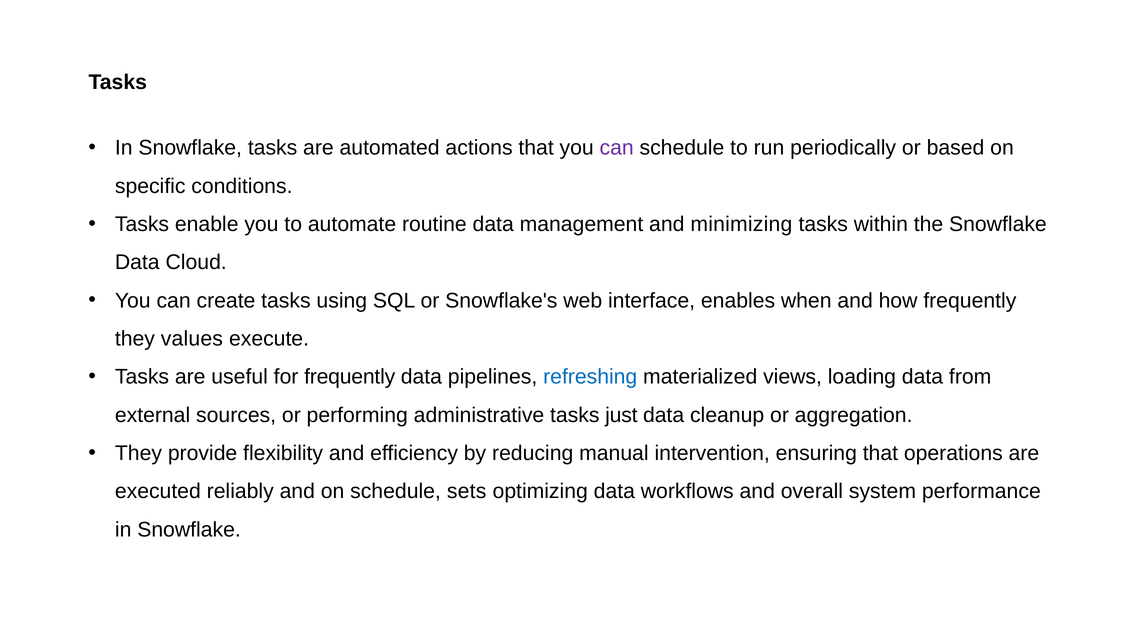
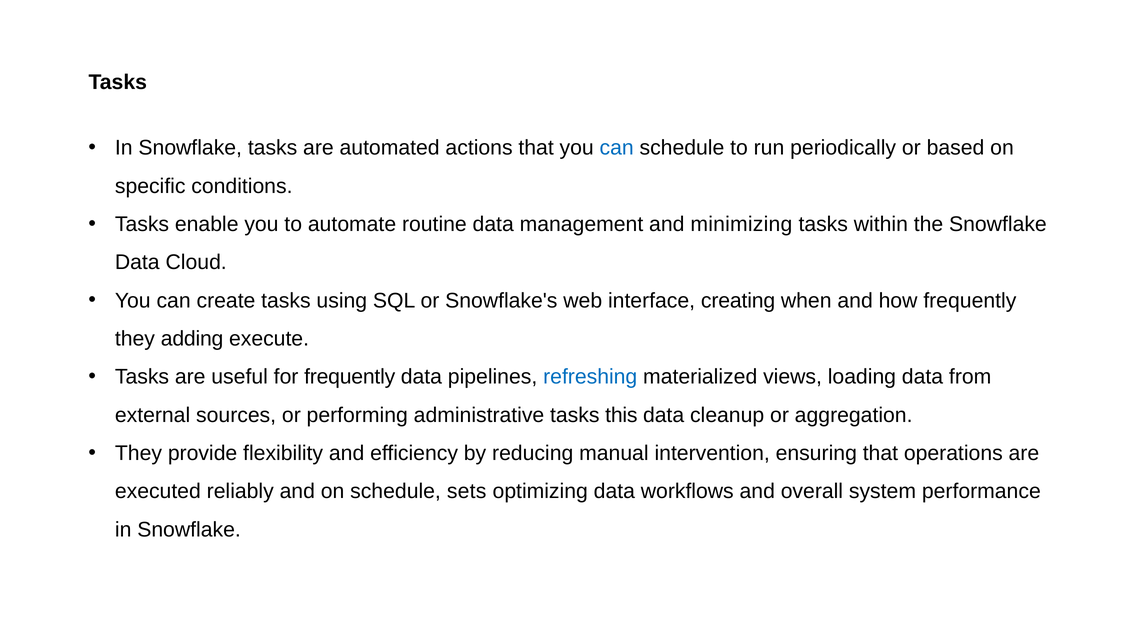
can at (617, 148) colour: purple -> blue
enables: enables -> creating
values: values -> adding
just: just -> this
